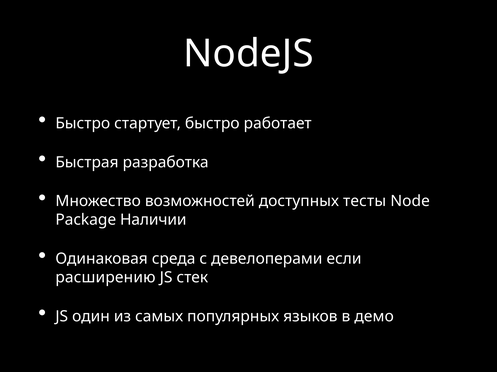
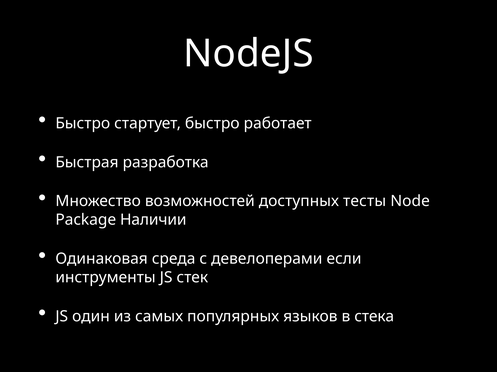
расширению: расширению -> инструменты
демо: демо -> стека
